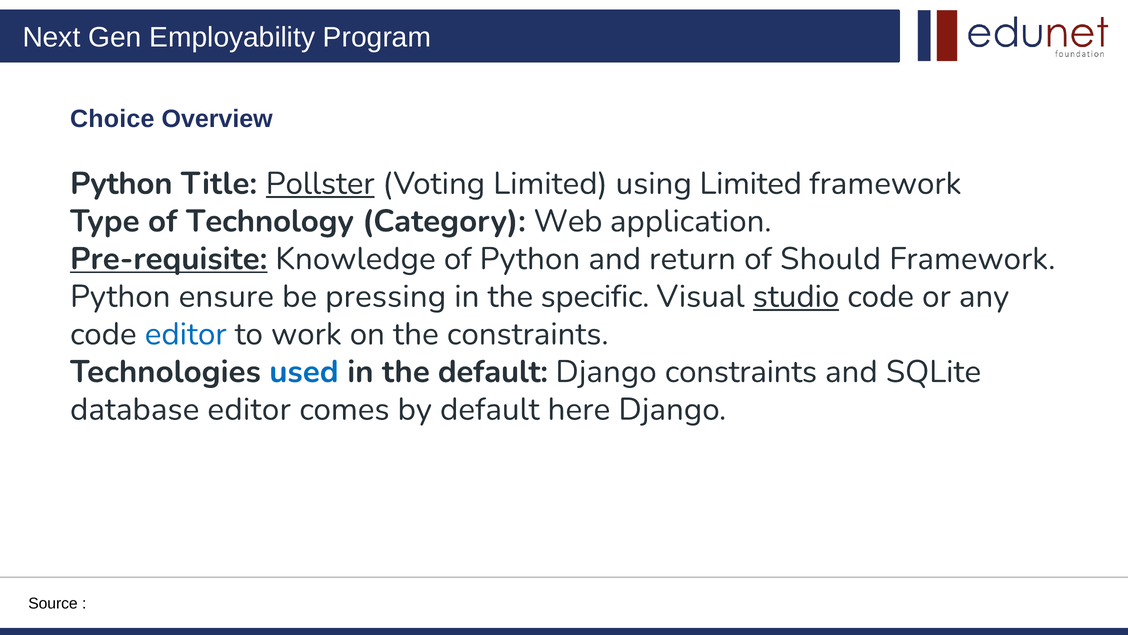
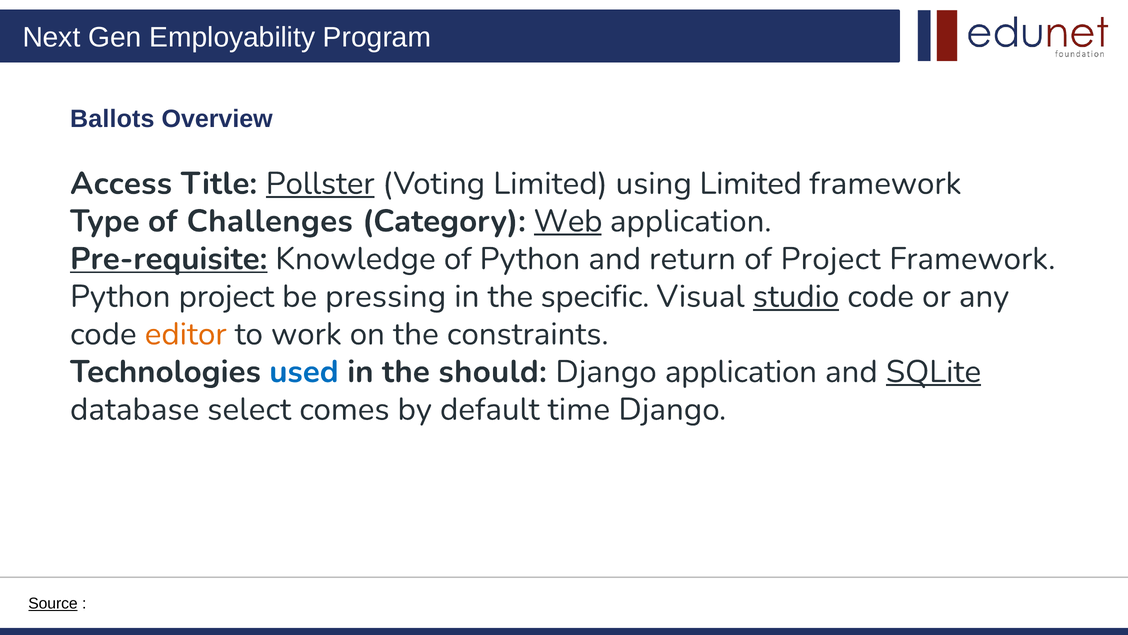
Choice: Choice -> Ballots
Python at (121, 183): Python -> Access
Technology: Technology -> Challenges
Web underline: none -> present
of Should: Should -> Project
Python ensure: ensure -> project
editor at (186, 334) colour: blue -> orange
the default: default -> should
Django constraints: constraints -> application
SQLite underline: none -> present
database editor: editor -> select
here: here -> time
Source underline: none -> present
